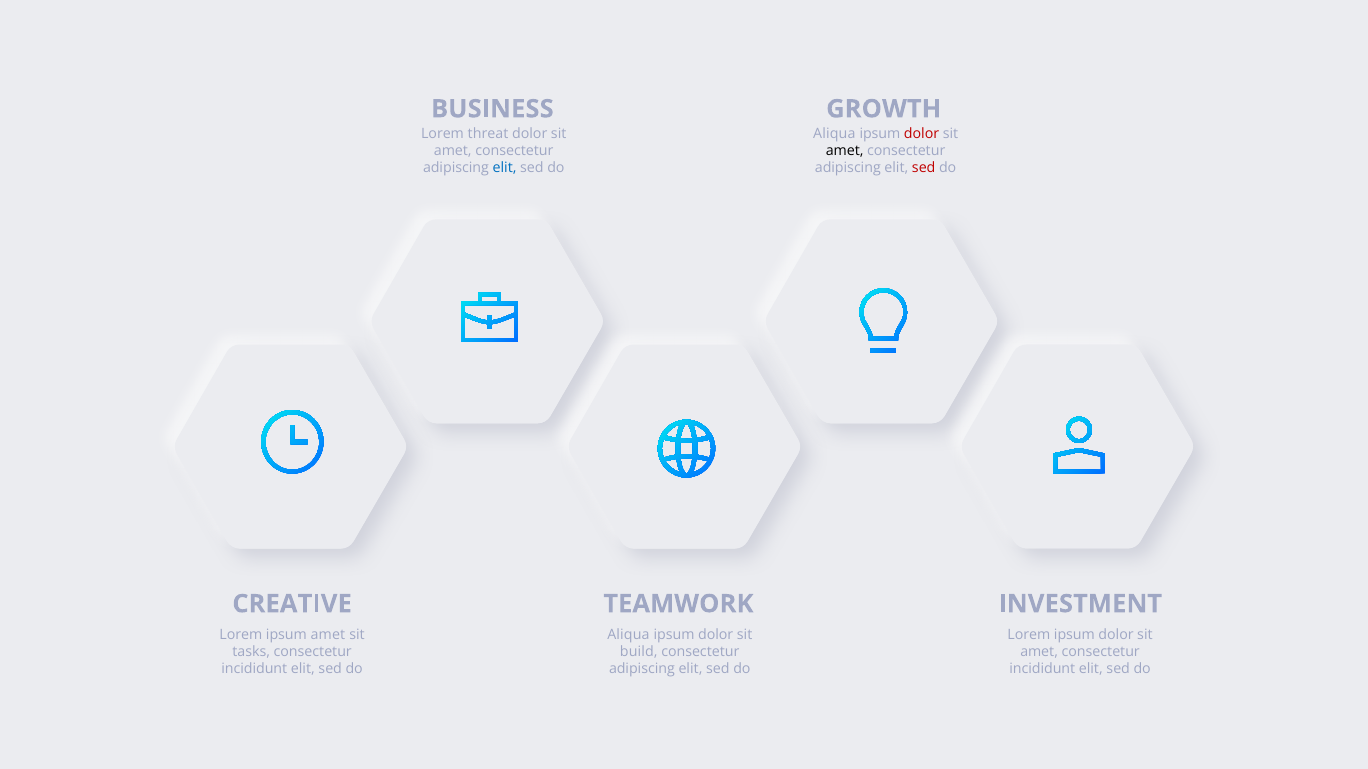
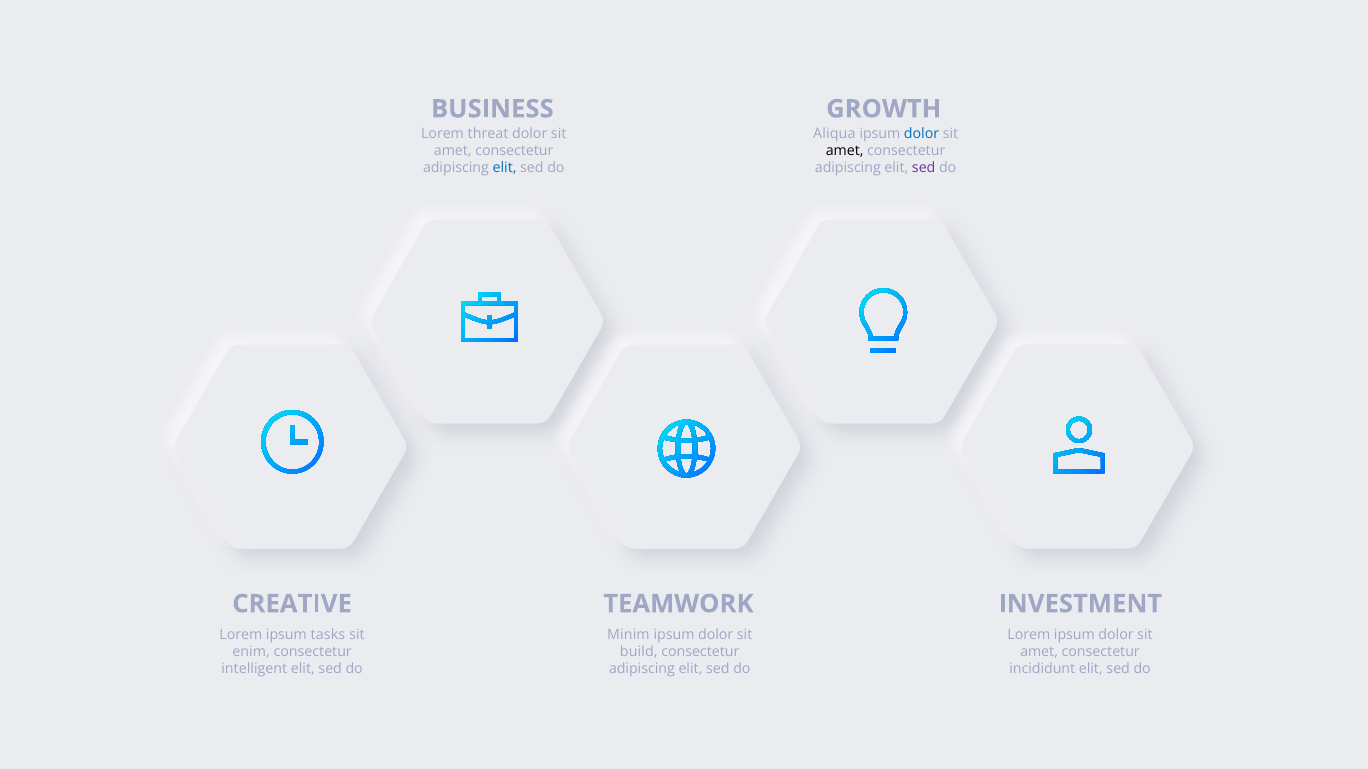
dolor at (922, 134) colour: red -> blue
sed at (924, 168) colour: red -> purple
ipsum amet: amet -> tasks
Aliqua at (628, 635): Aliqua -> Minim
tasks: tasks -> enim
incididunt at (254, 669): incididunt -> intelligent
